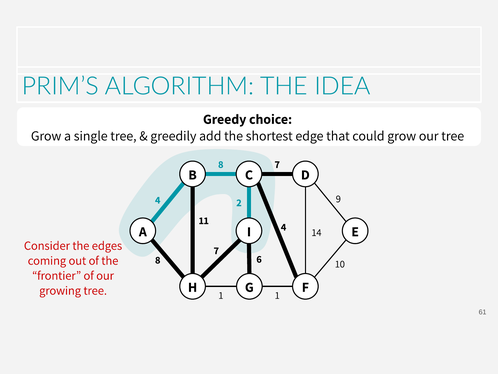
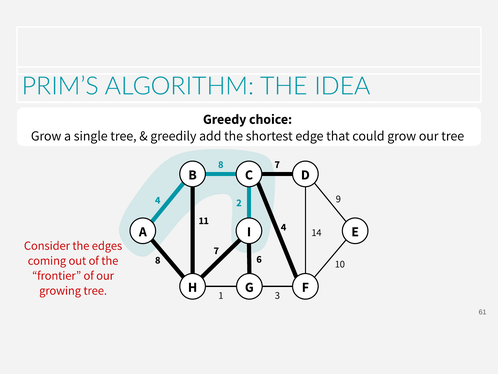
1 1: 1 -> 3
